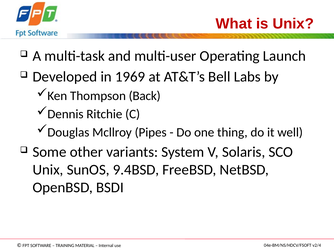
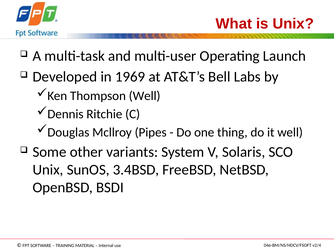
Thompson Back: Back -> Well
9.4BSD: 9.4BSD -> 3.4BSD
